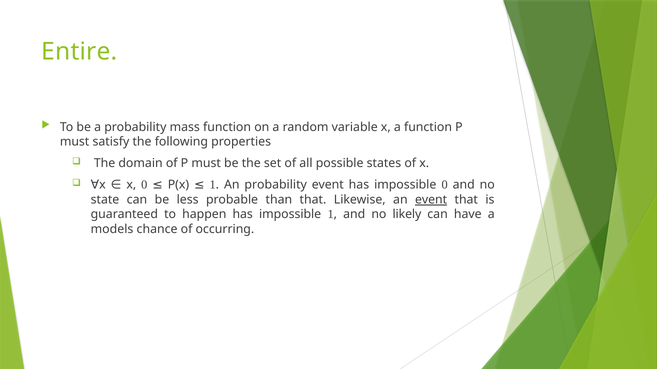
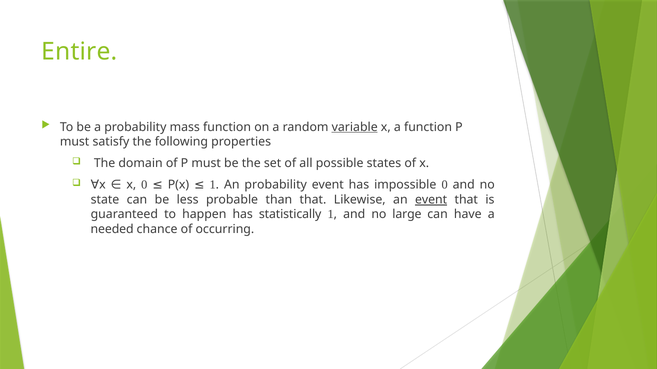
variable underline: none -> present
happen has impossible: impossible -> statistically
likely: likely -> large
models: models -> needed
